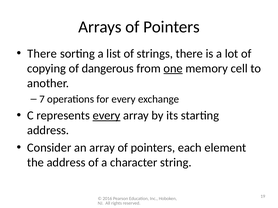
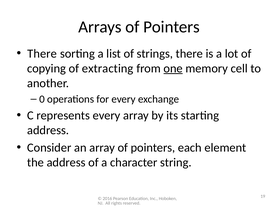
dangerous: dangerous -> extracting
7: 7 -> 0
every at (107, 116) underline: present -> none
